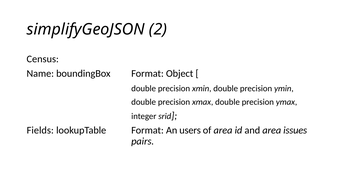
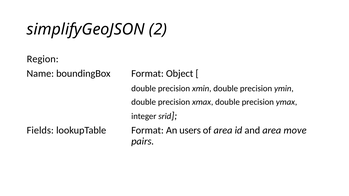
Census: Census -> Region
issues: issues -> move
